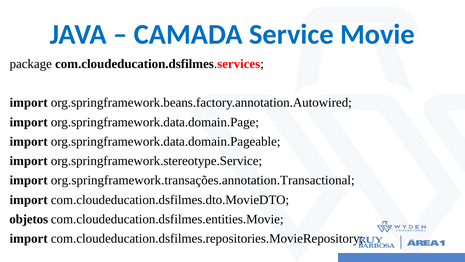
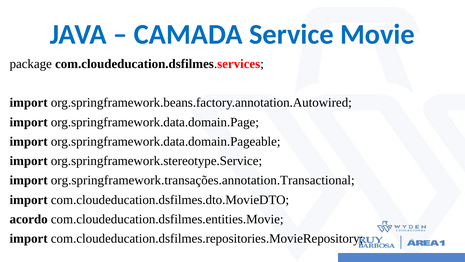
objetos: objetos -> acordo
